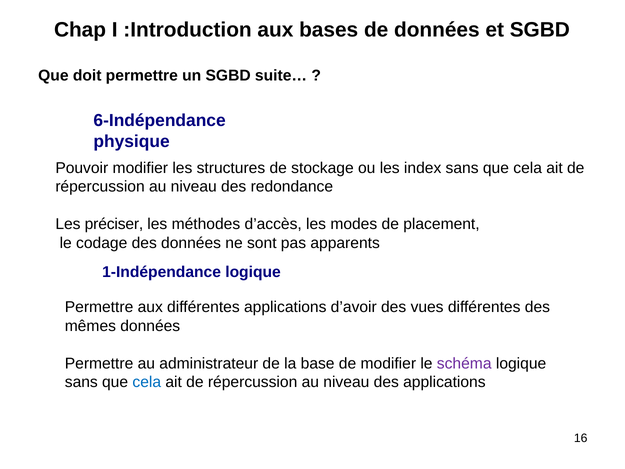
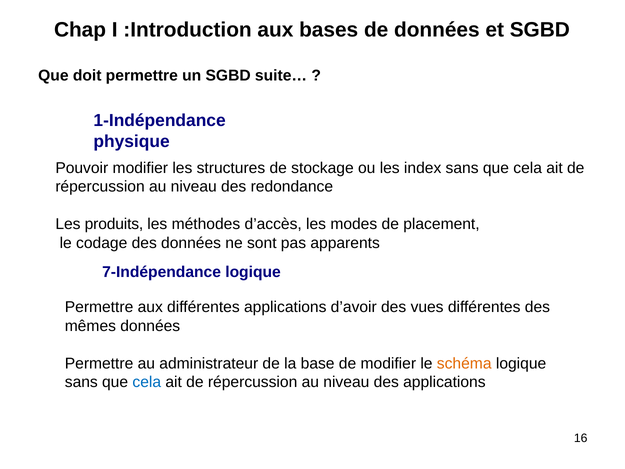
6-Indépendance: 6-Indépendance -> 1-Indépendance
préciser: préciser -> produits
1-Indépendance: 1-Indépendance -> 7-Indépendance
schéma colour: purple -> orange
